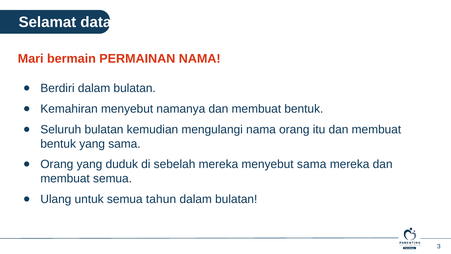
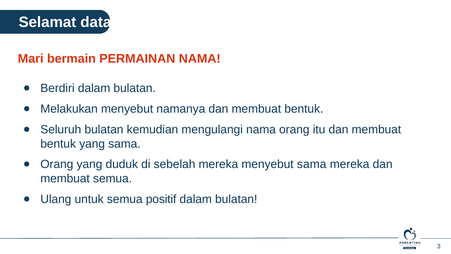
Kemahiran: Kemahiran -> Melakukan
tahun: tahun -> positif
